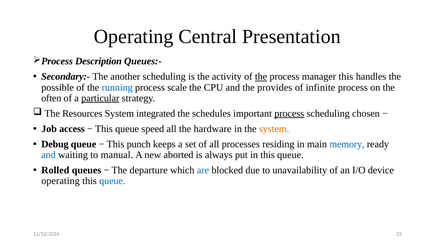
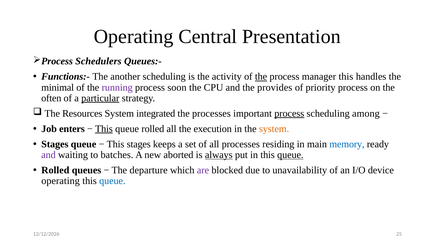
Description: Description -> Schedulers
Secondary:-: Secondary:- -> Functions:-
possible: possible -> minimal
running colour: blue -> purple
scale: scale -> soon
infinite: infinite -> priority
the schedules: schedules -> processes
chosen: chosen -> among
access: access -> enters
This at (104, 129) underline: none -> present
queue speed: speed -> rolled
hardware: hardware -> execution
Debug at (55, 144): Debug -> Stages
This punch: punch -> stages
and at (48, 155) colour: blue -> purple
manual: manual -> batches
always underline: none -> present
queue at (290, 155) underline: none -> present
are colour: blue -> purple
